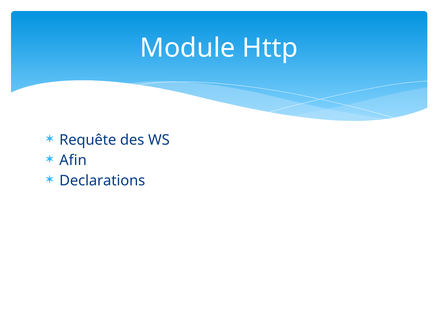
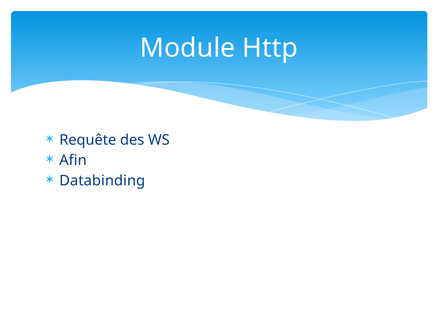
Declarations: Declarations -> Databinding
